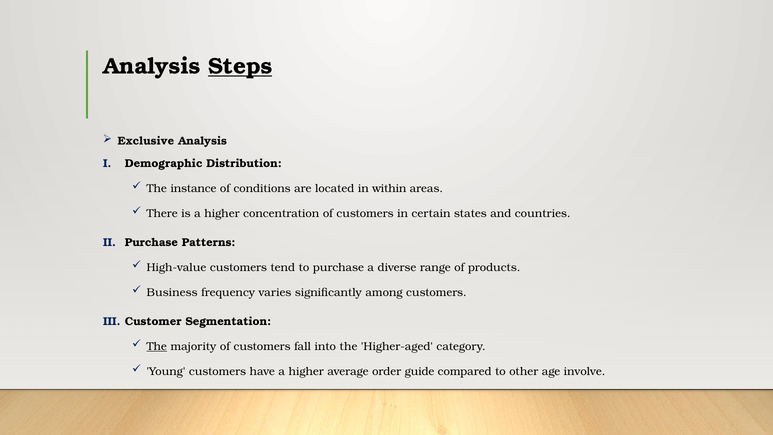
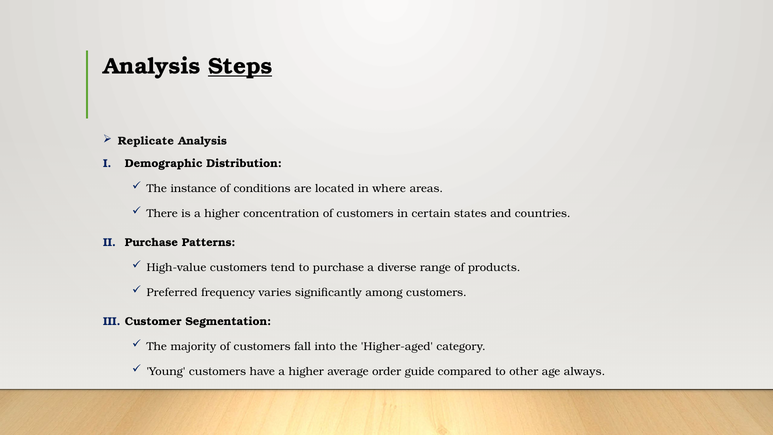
Exclusive: Exclusive -> Replicate
within: within -> where
Business: Business -> Preferred
The at (157, 346) underline: present -> none
involve: involve -> always
